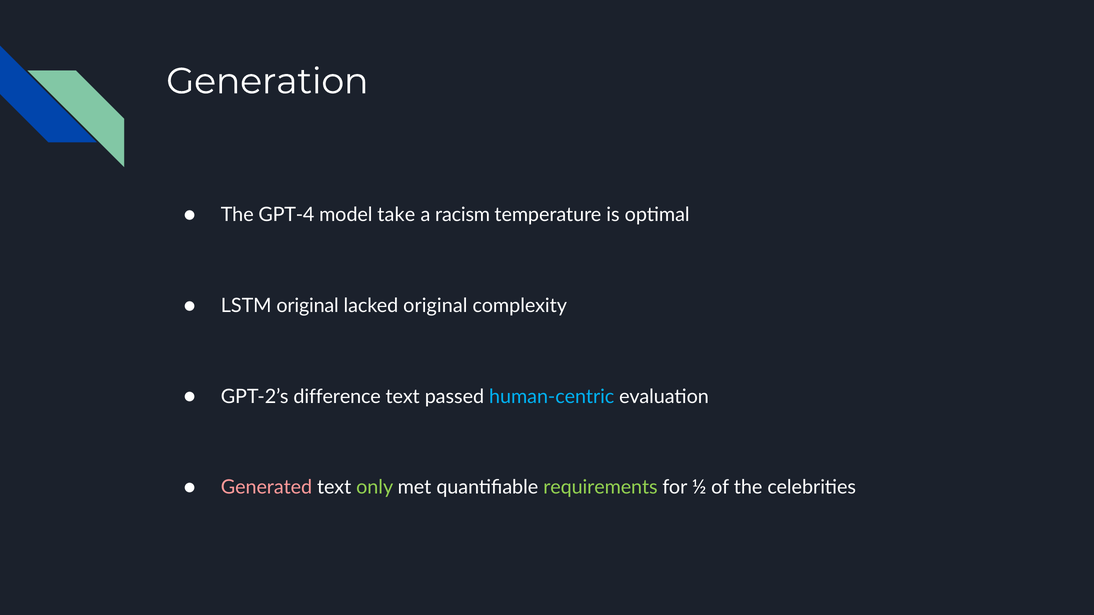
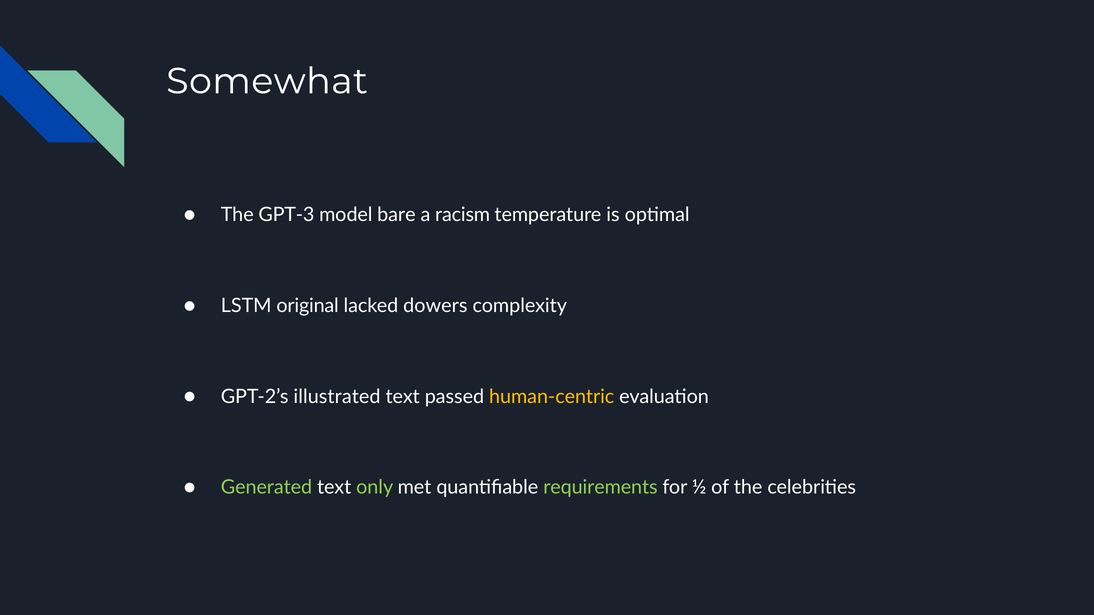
Generation: Generation -> Somewhat
GPT-4: GPT-4 -> GPT-3
take: take -> bare
lacked original: original -> dowers
difference: difference -> illustrated
human-centric colour: light blue -> yellow
Generated colour: pink -> light green
